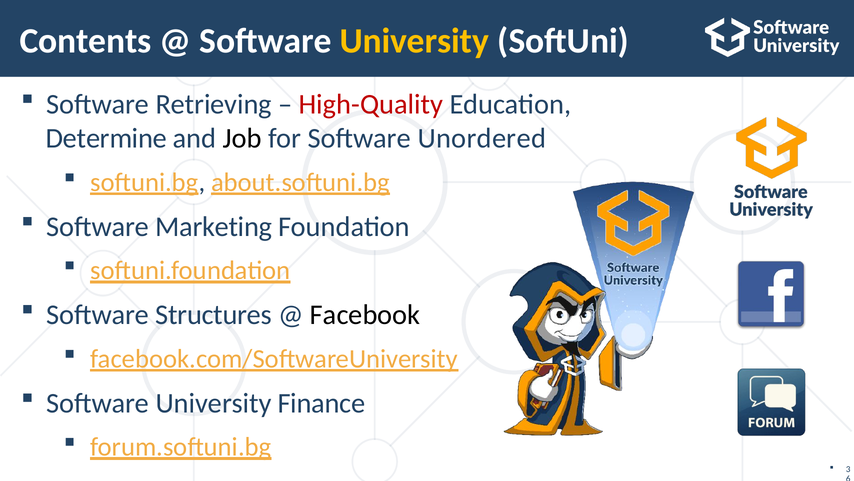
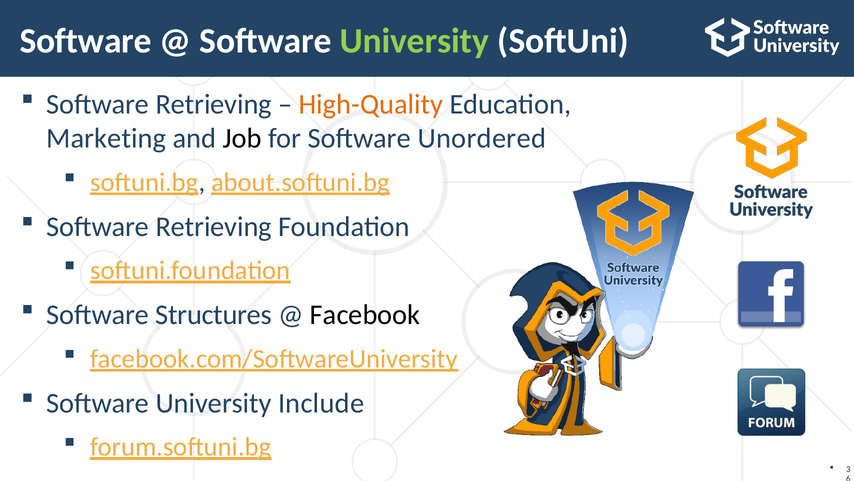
Contents at (86, 41): Contents -> Software
University at (414, 41) colour: yellow -> light green
High-Quality colour: red -> orange
Determine: Determine -> Marketing
Marketing at (214, 227): Marketing -> Retrieving
Finance: Finance -> Include
